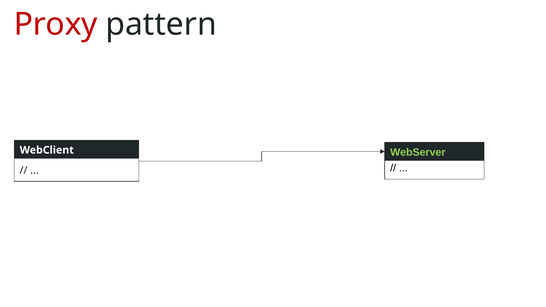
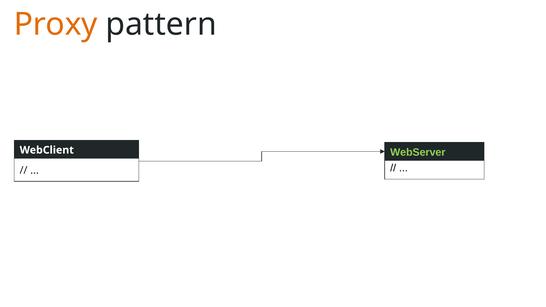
Proxy colour: red -> orange
